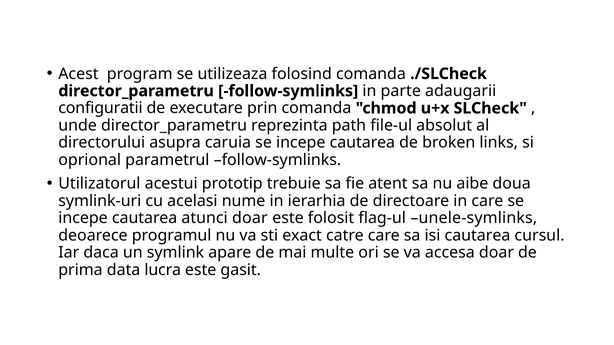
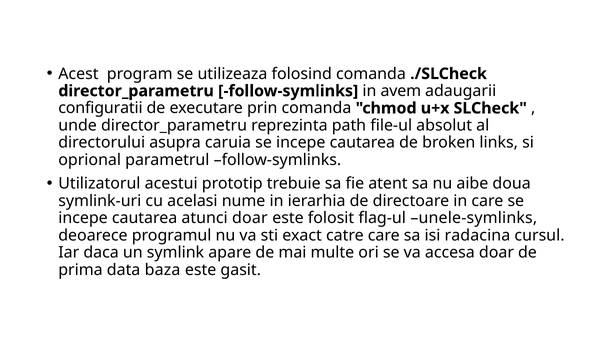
parte: parte -> avem
isi cautarea: cautarea -> radacina
lucra: lucra -> baza
